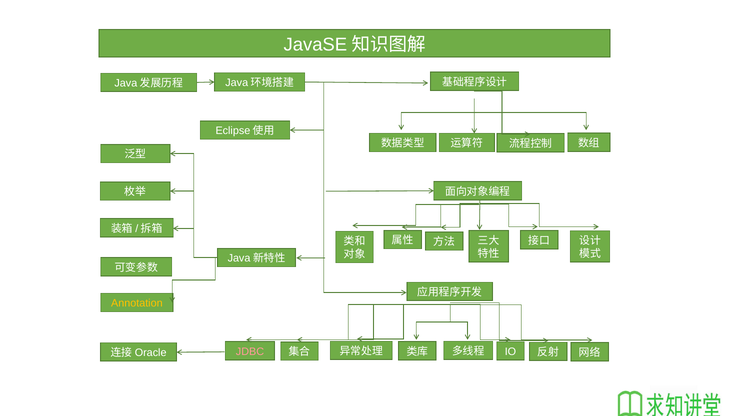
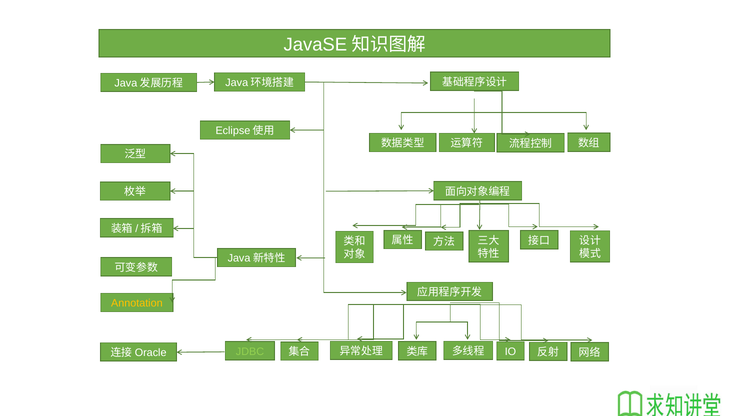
JDBC colour: pink -> light green
